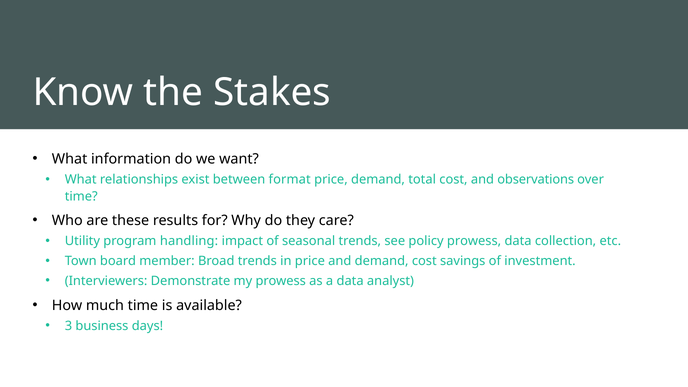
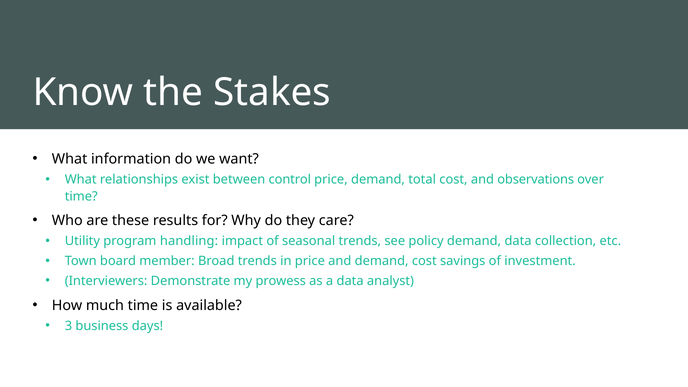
format: format -> control
policy prowess: prowess -> demand
